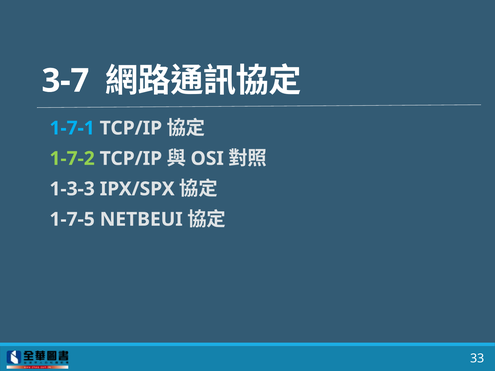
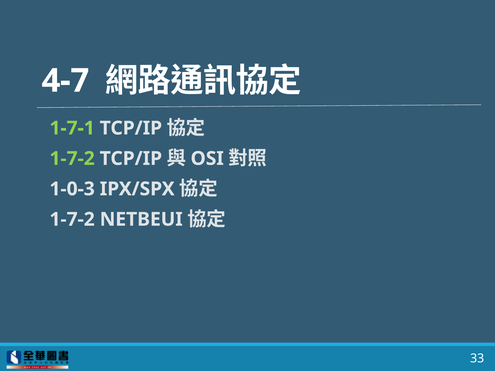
3-7: 3-7 -> 4-7
1-7-1 colour: light blue -> light green
1-3-3: 1-3-3 -> 1-0-3
1-7-5 at (72, 219): 1-7-5 -> 1-7-2
